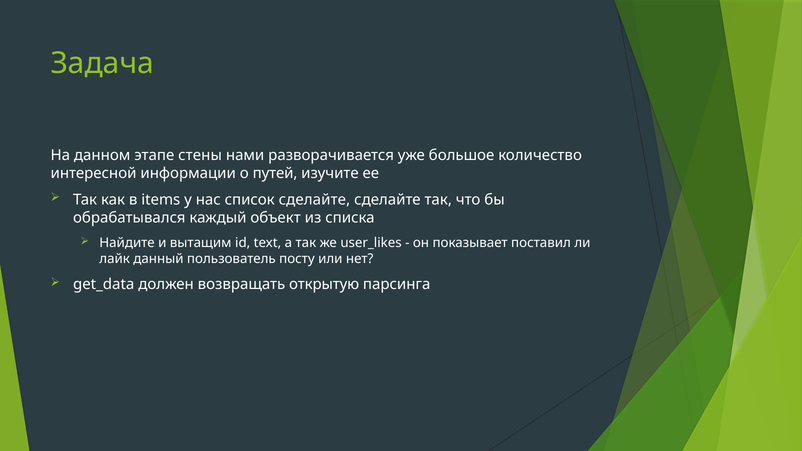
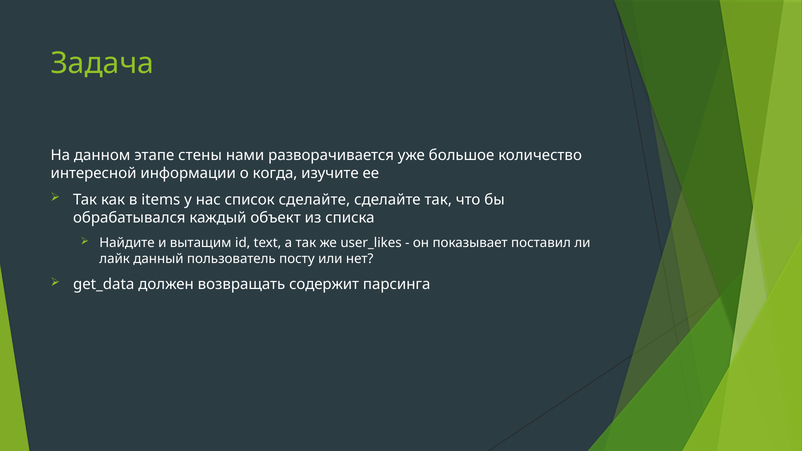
путей: путей -> когда
открытую: открытую -> содержит
